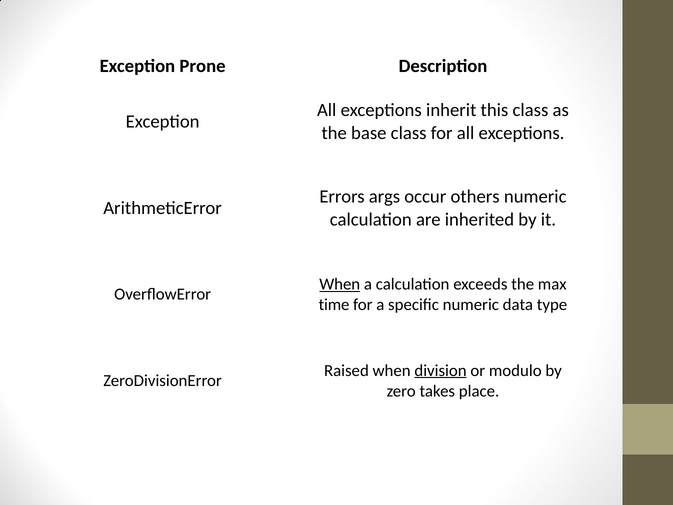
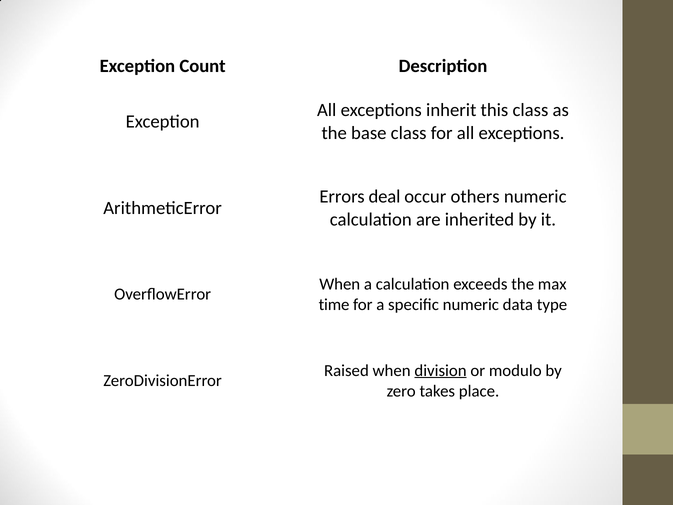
Prone: Prone -> Count
args: args -> deal
When at (340, 284) underline: present -> none
